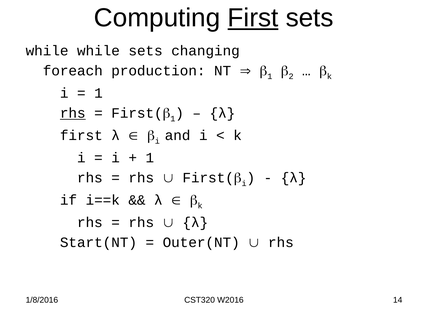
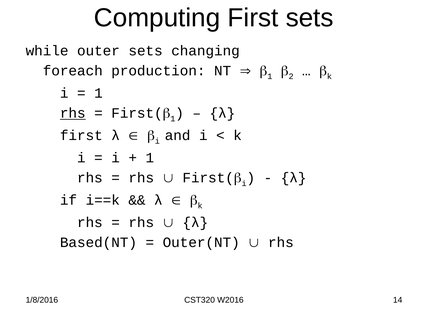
First at (253, 18) underline: present -> none
while while: while -> outer
Start(NT: Start(NT -> Based(NT
